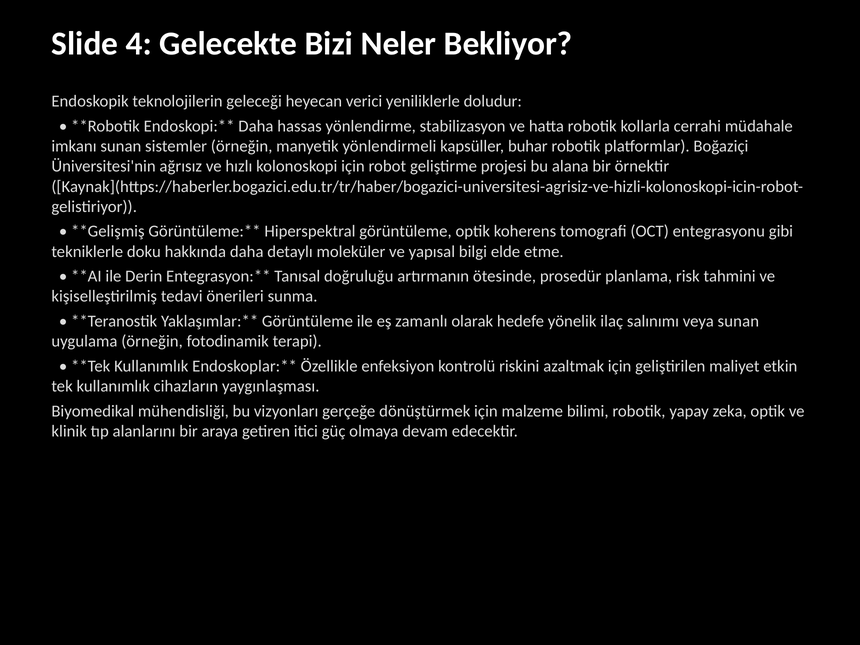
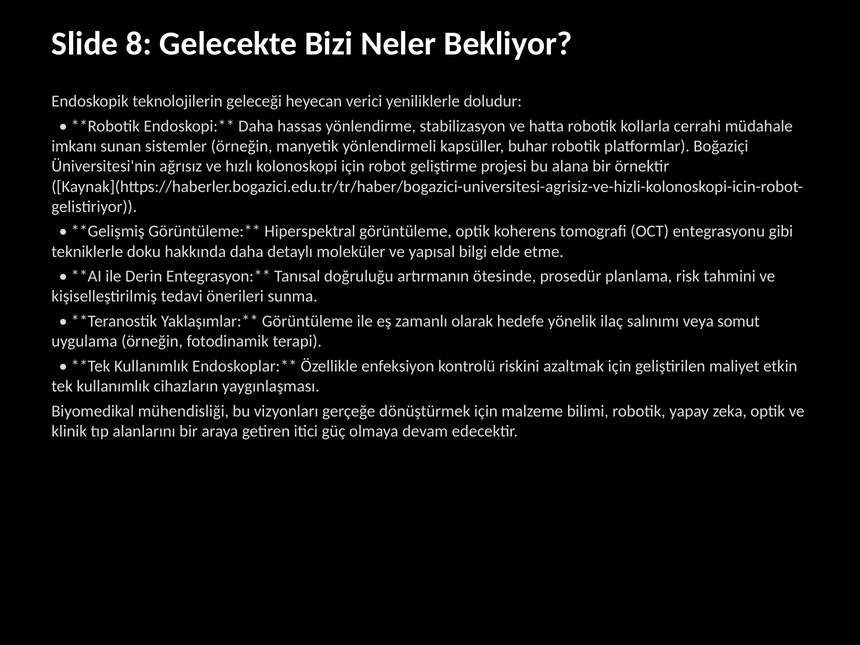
4: 4 -> 8
veya sunan: sunan -> somut
